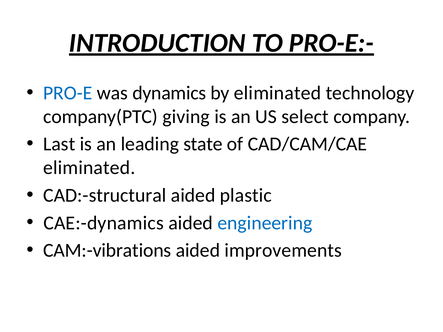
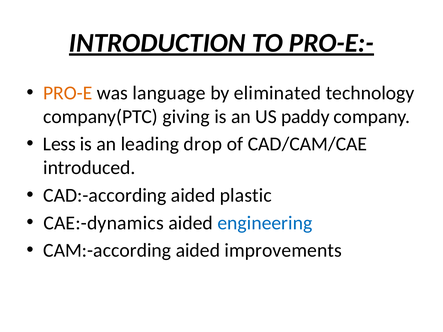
PRO-E colour: blue -> orange
dynamics: dynamics -> language
select: select -> paddy
Last: Last -> Less
state: state -> drop
eliminated at (89, 168): eliminated -> introduced
CAD:-structural: CAD:-structural -> CAD:-according
CAM:-vibrations: CAM:-vibrations -> CAM:-according
